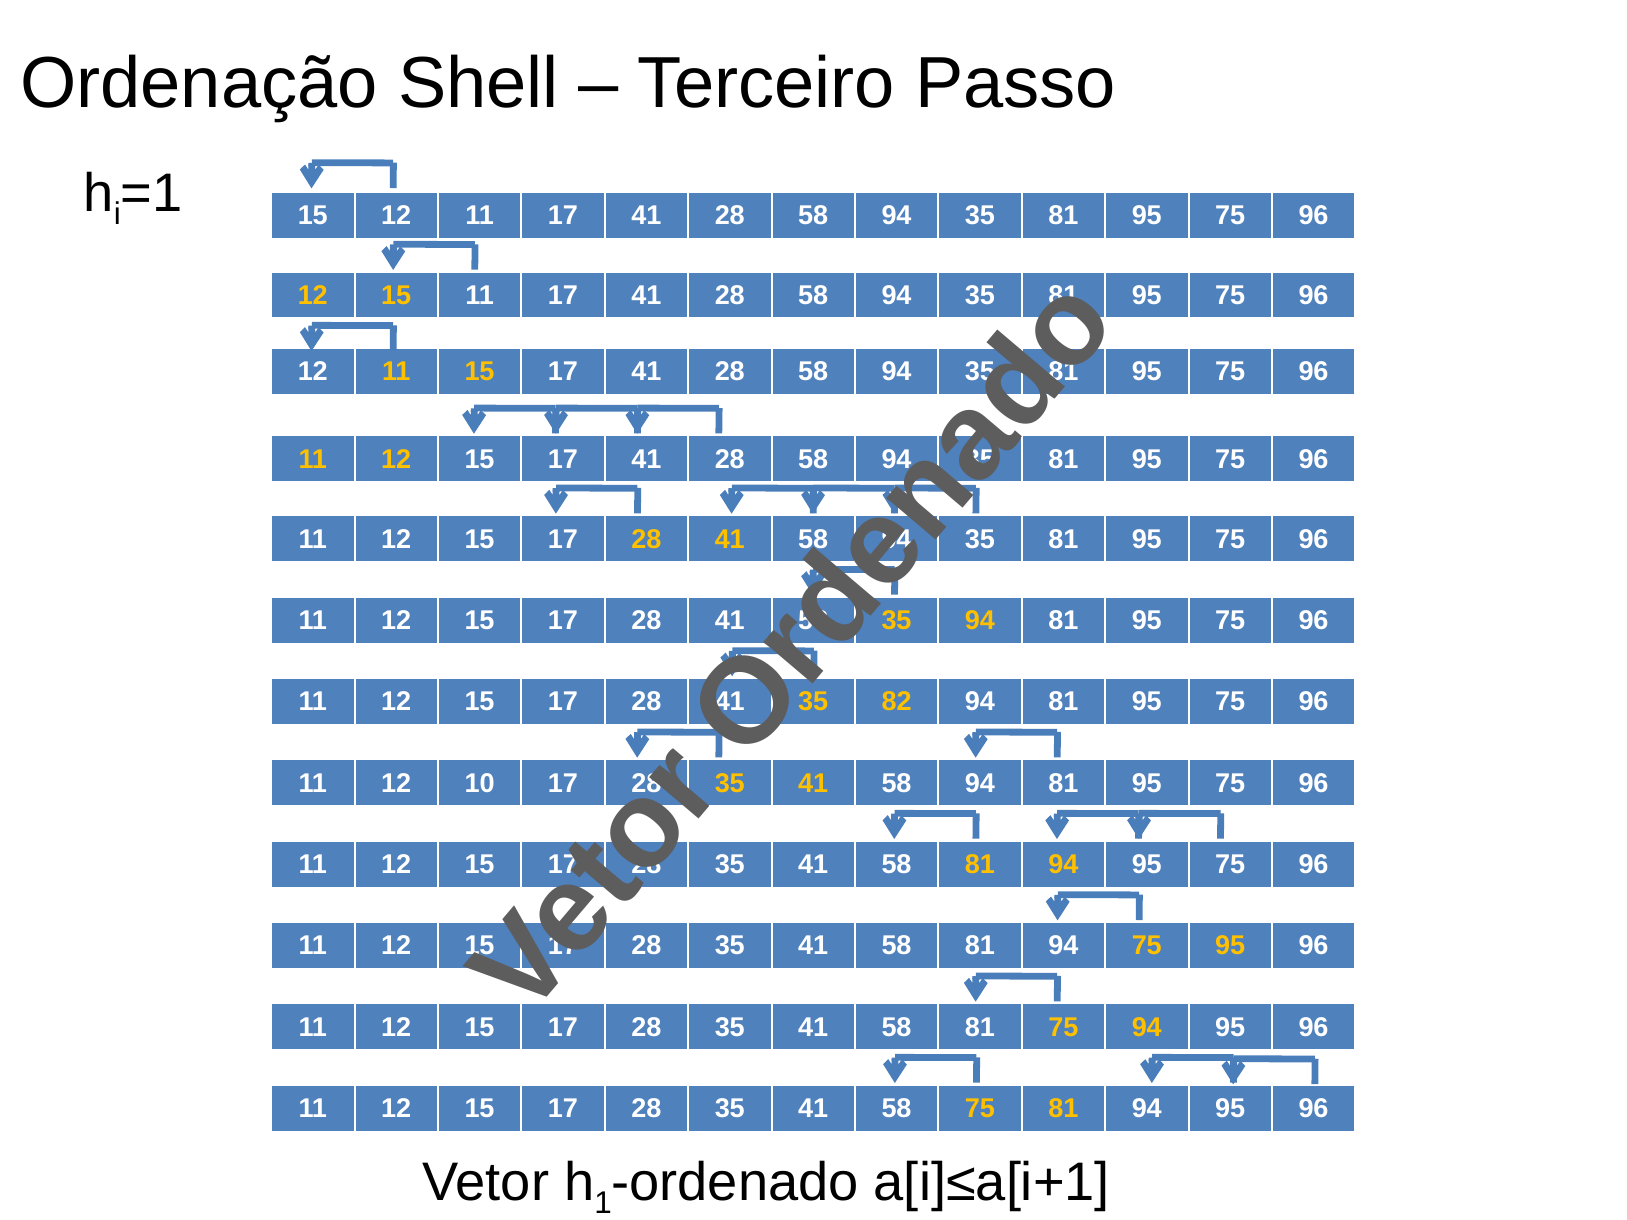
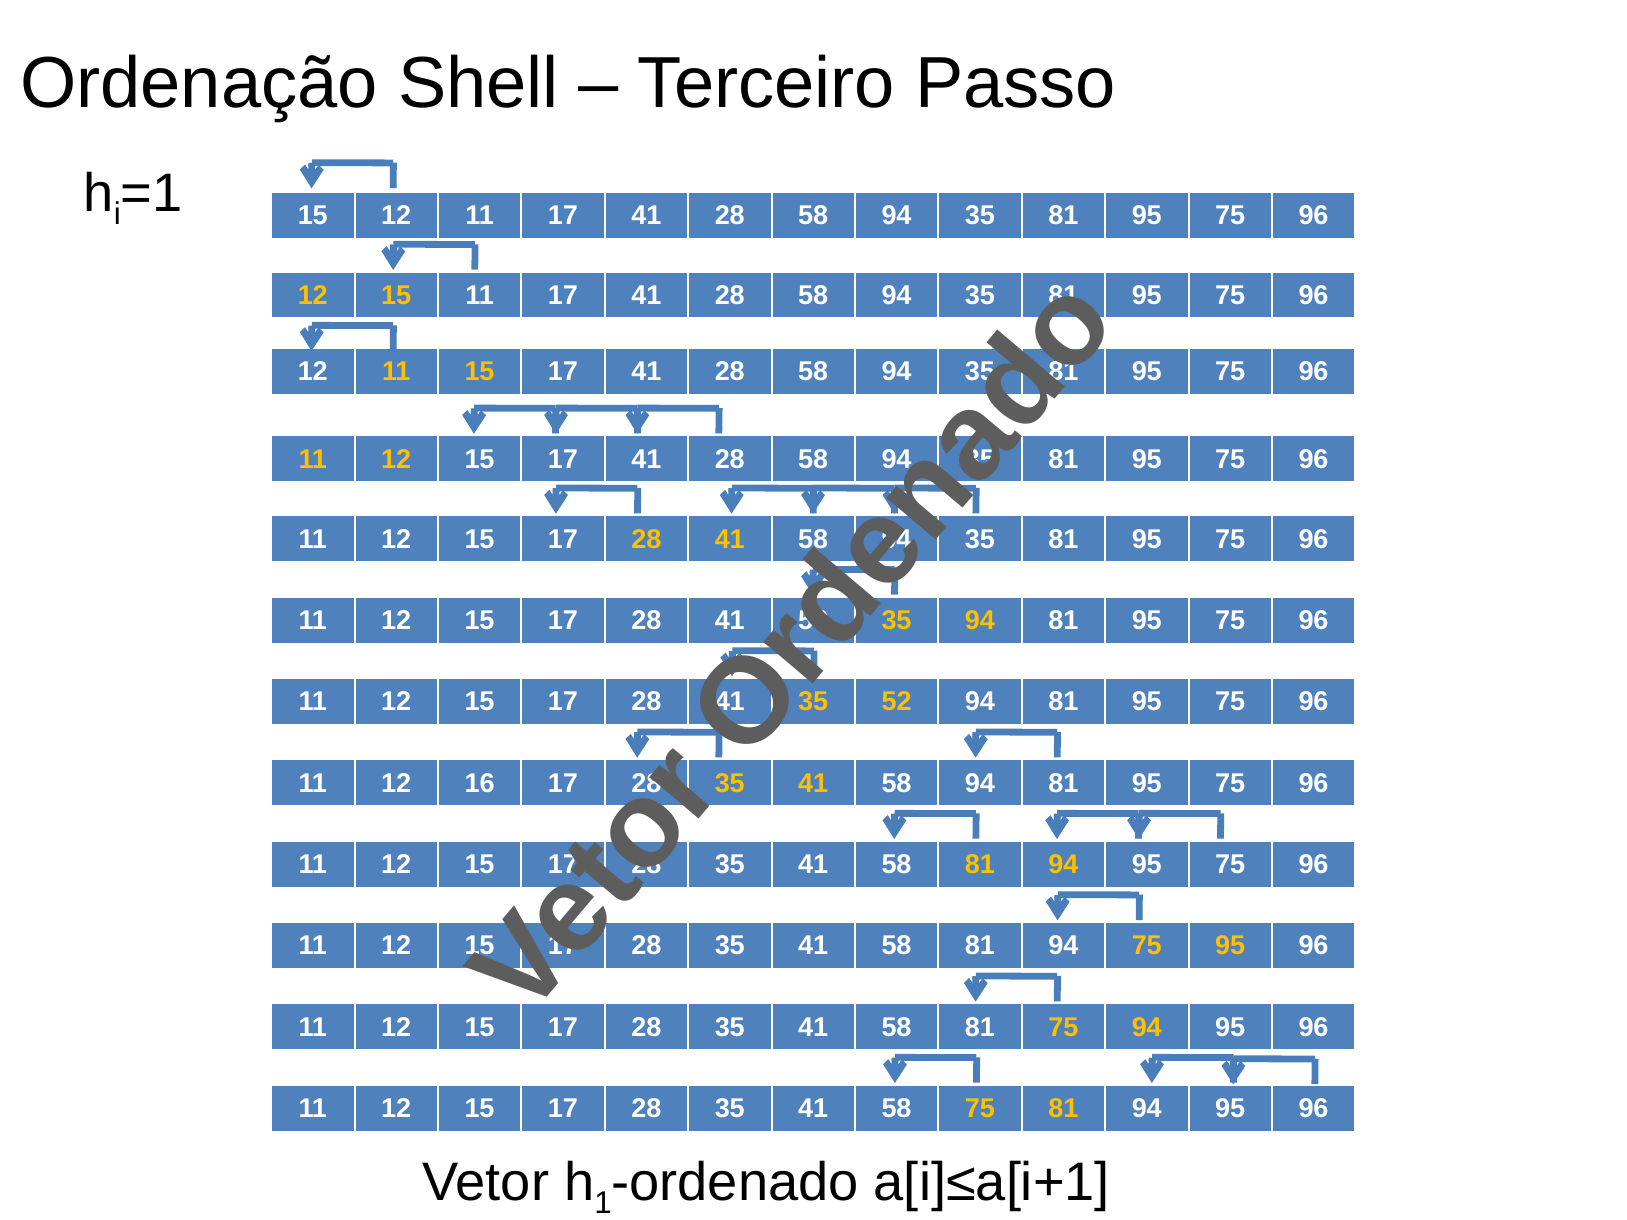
82: 82 -> 52
10: 10 -> 16
